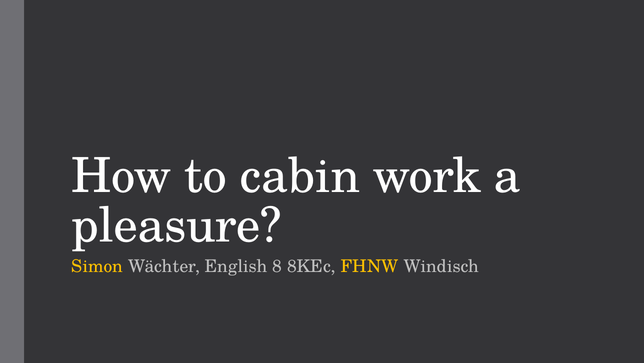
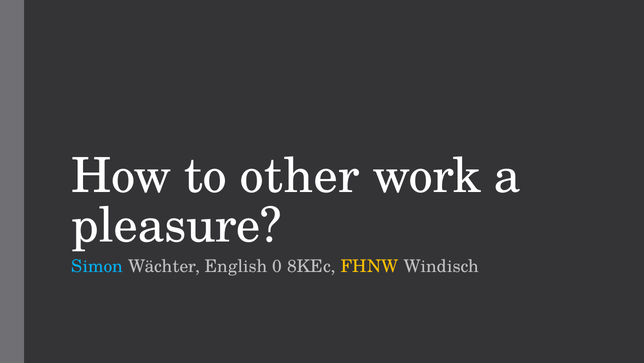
cabin: cabin -> other
Simon colour: yellow -> light blue
8: 8 -> 0
